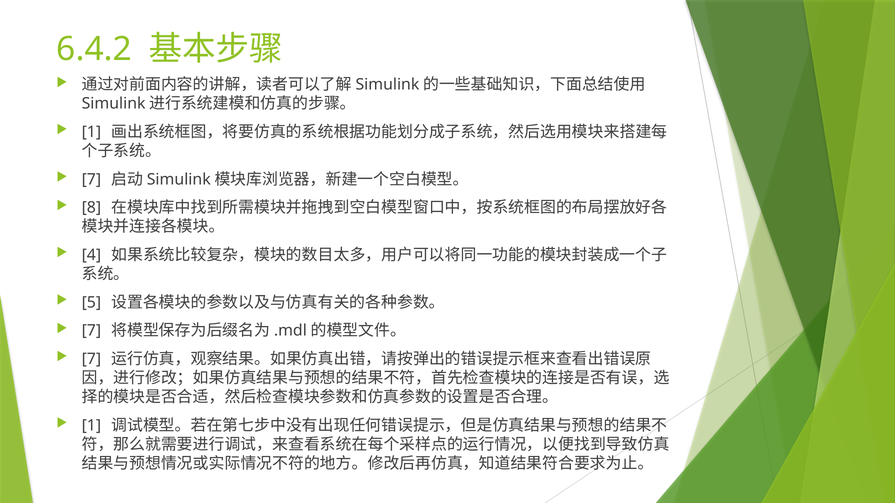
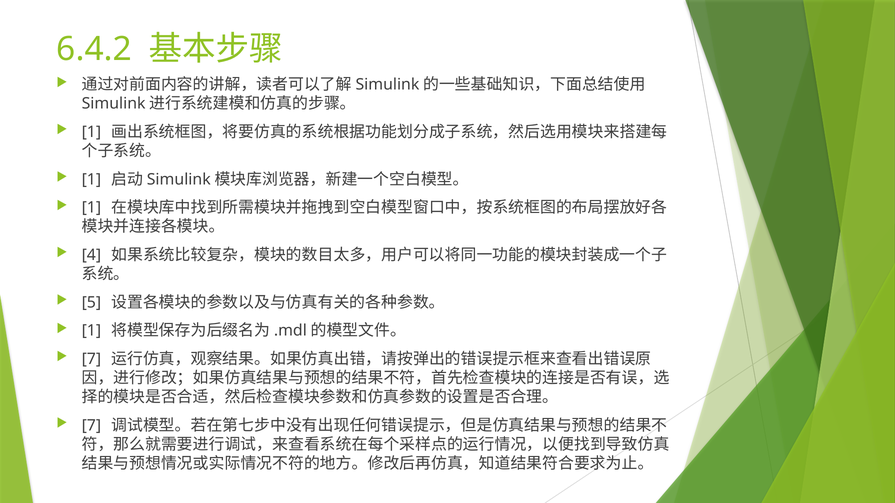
7 at (91, 179): 7 -> 1
8 at (91, 208): 8 -> 1
7 at (91, 331): 7 -> 1
1 at (91, 426): 1 -> 7
